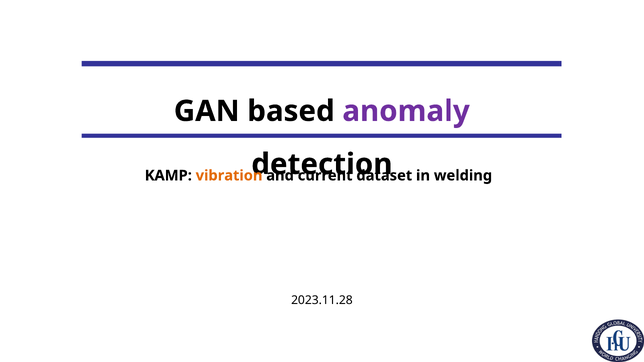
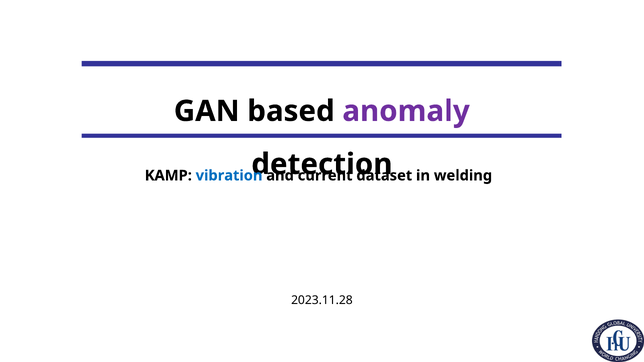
vibration colour: orange -> blue
